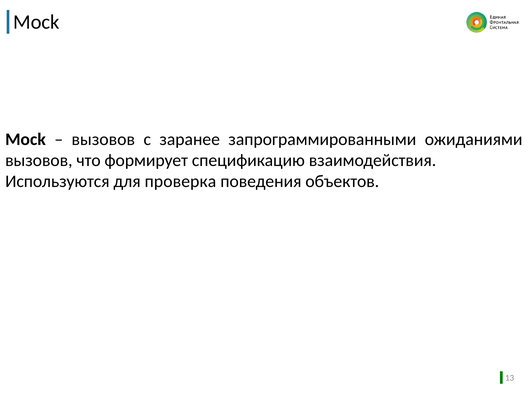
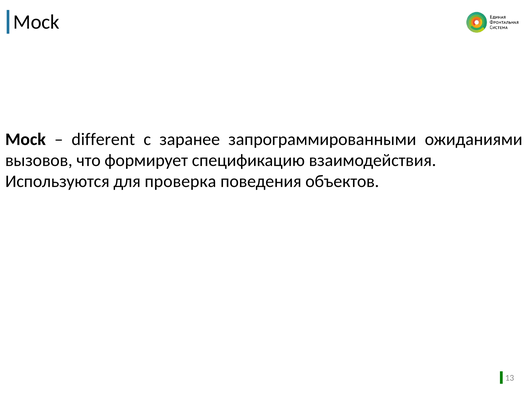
вызовов at (103, 139): вызовов -> different
